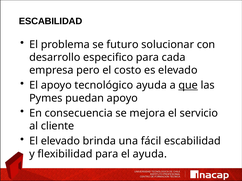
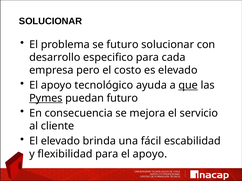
ESCABILIDAD at (51, 21): ESCABILIDAD -> SOLUCIONAR
Pymes underline: none -> present
puedan apoyo: apoyo -> futuro
para el ayuda: ayuda -> apoyo
